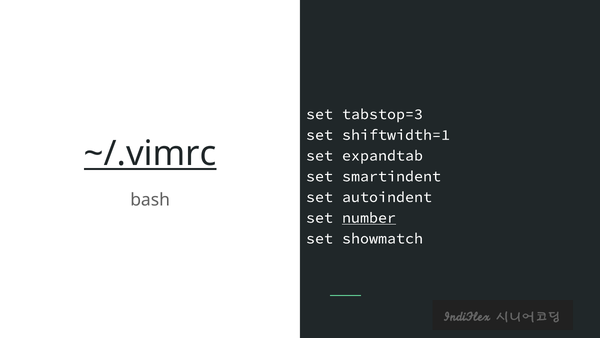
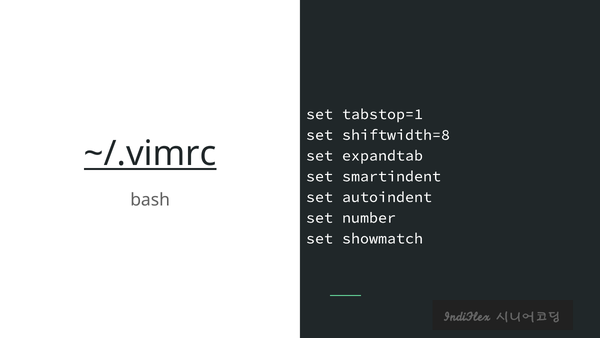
tabstop=3: tabstop=3 -> tabstop=1
shiftwidth=1: shiftwidth=1 -> shiftwidth=8
number underline: present -> none
